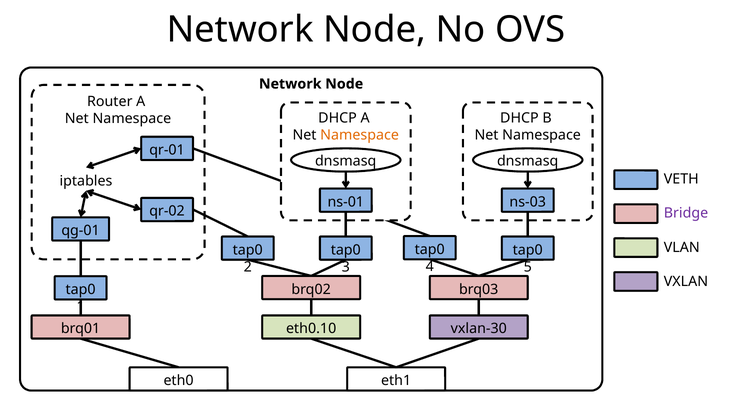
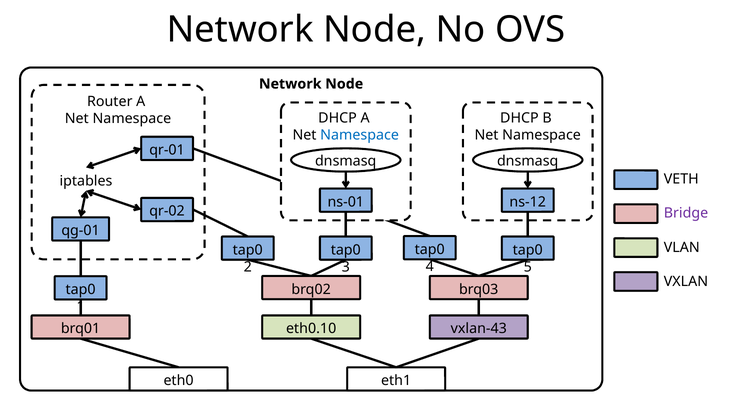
Namespace at (360, 135) colour: orange -> blue
ns-03: ns-03 -> ns-12
vxlan-30: vxlan-30 -> vxlan-43
